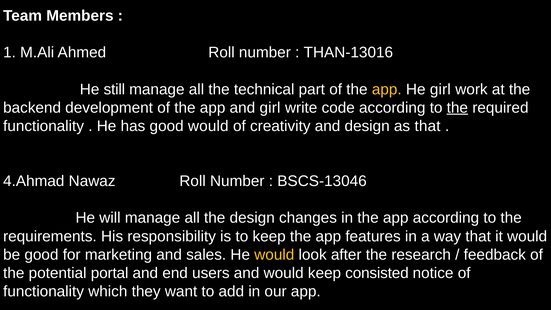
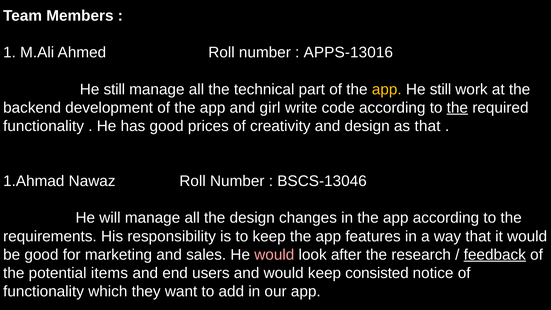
THAN-13016: THAN-13016 -> APPS-13016
girl at (440, 89): girl -> still
good would: would -> prices
4.Ahmad: 4.Ahmad -> 1.Ahmad
would at (274, 255) colour: yellow -> pink
feedback underline: none -> present
portal: portal -> items
